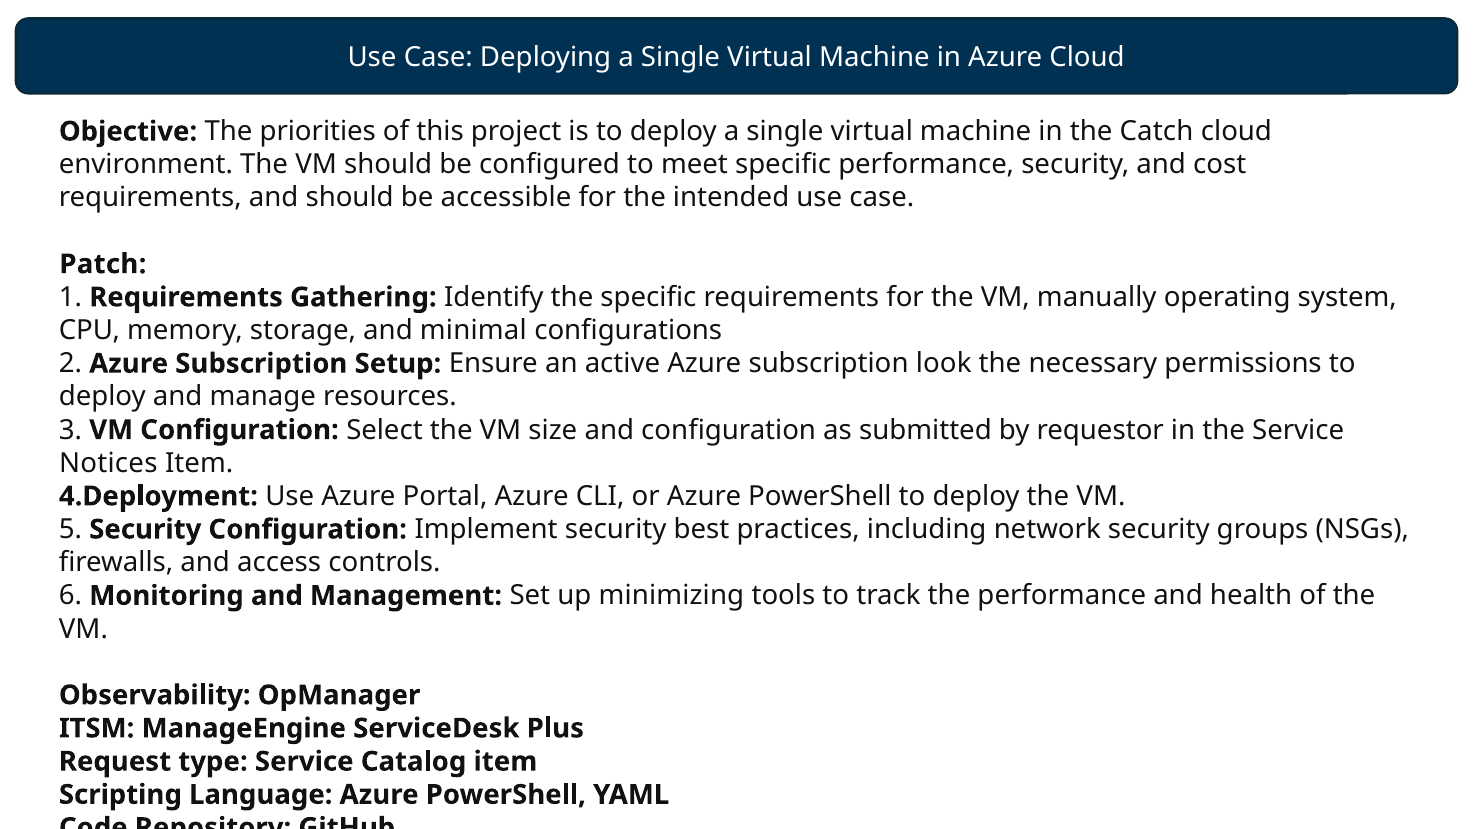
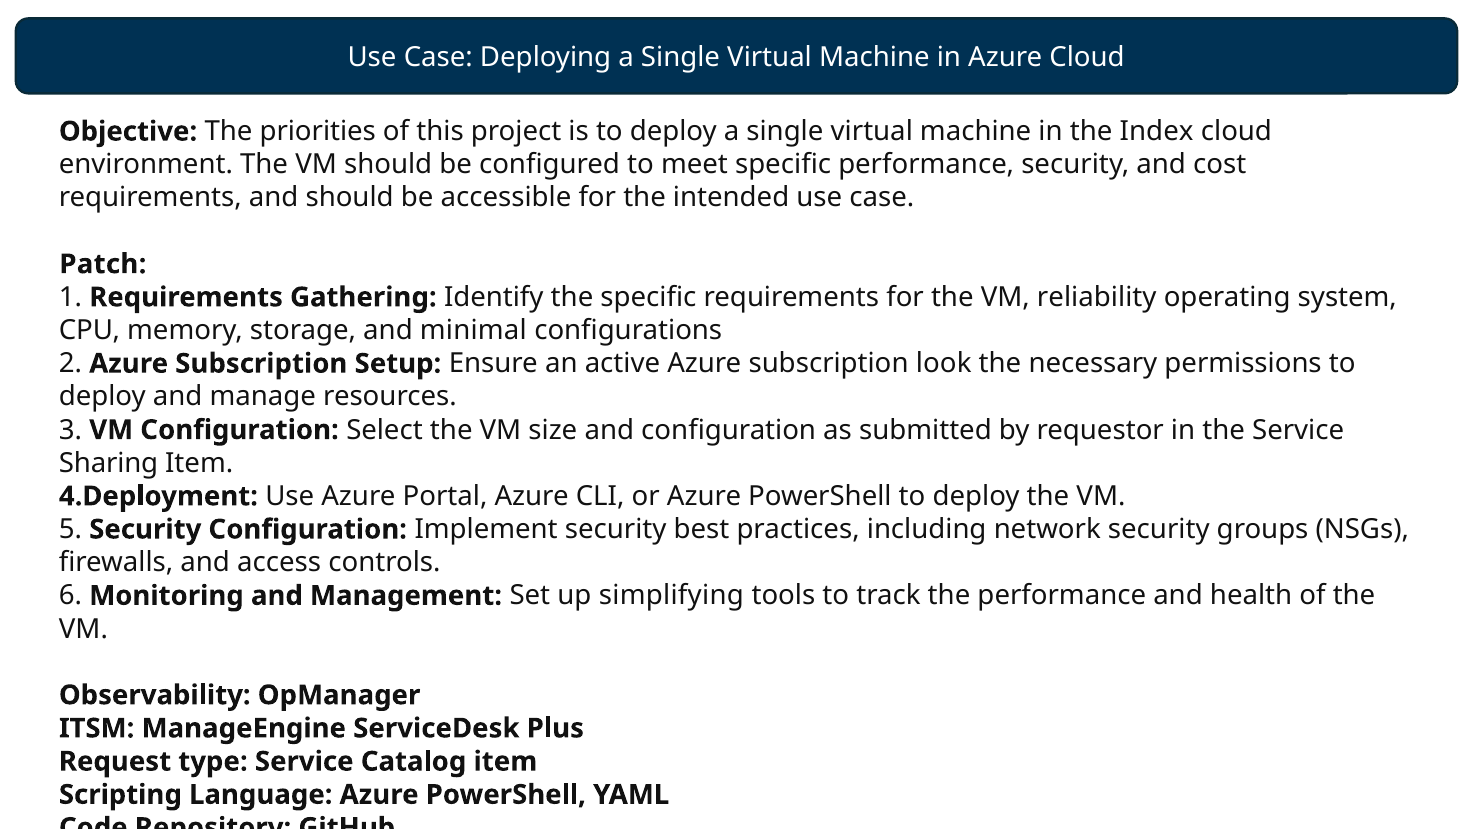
Catch: Catch -> Index
manually: manually -> reliability
Notices: Notices -> Sharing
minimizing: minimizing -> simplifying
